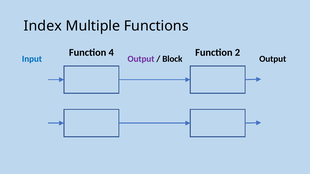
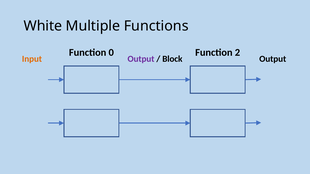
Index: Index -> White
4: 4 -> 0
Input colour: blue -> orange
